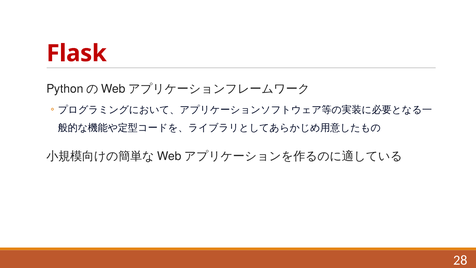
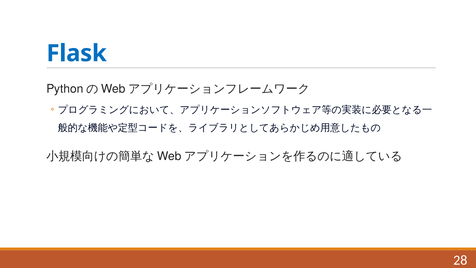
Flask colour: red -> blue
